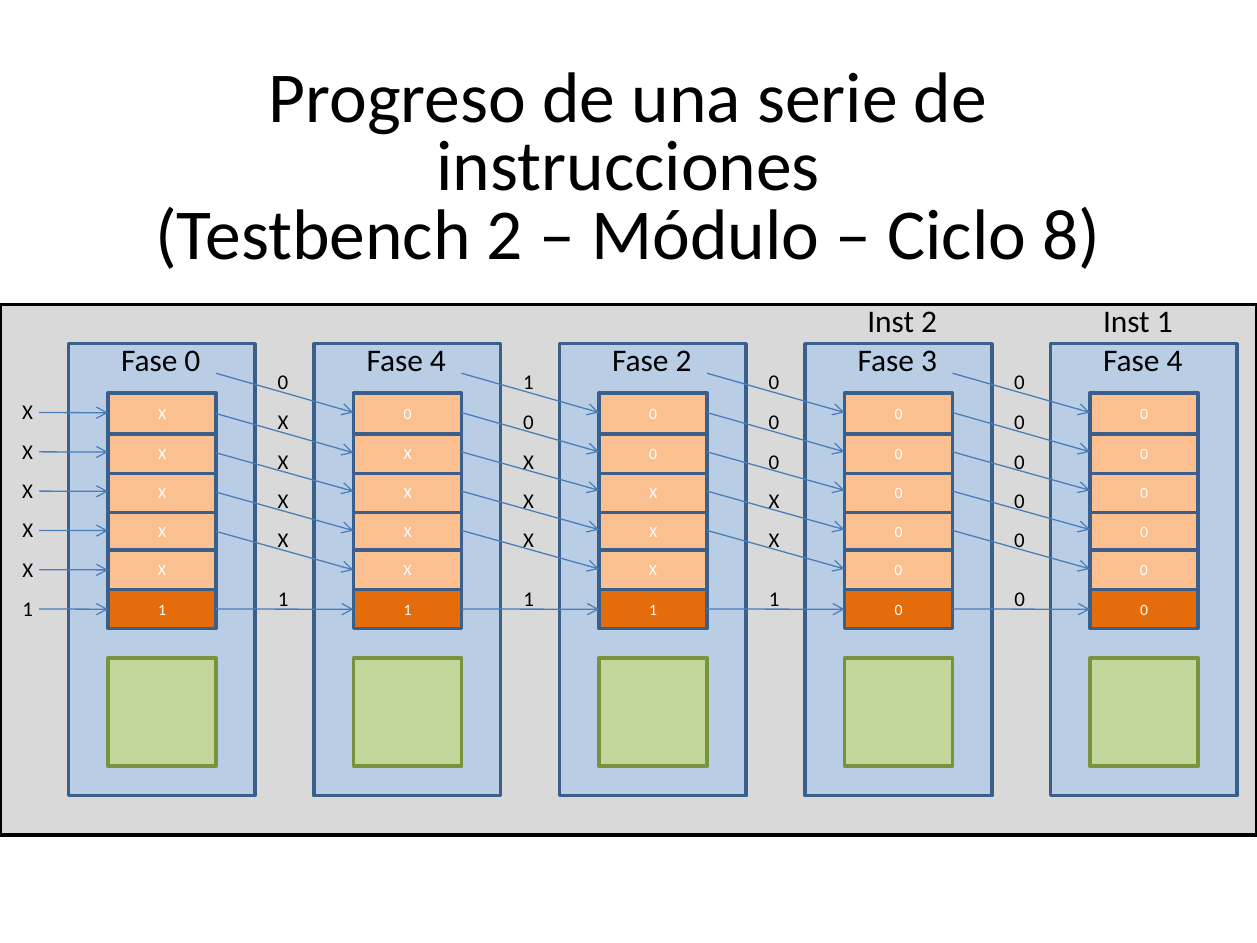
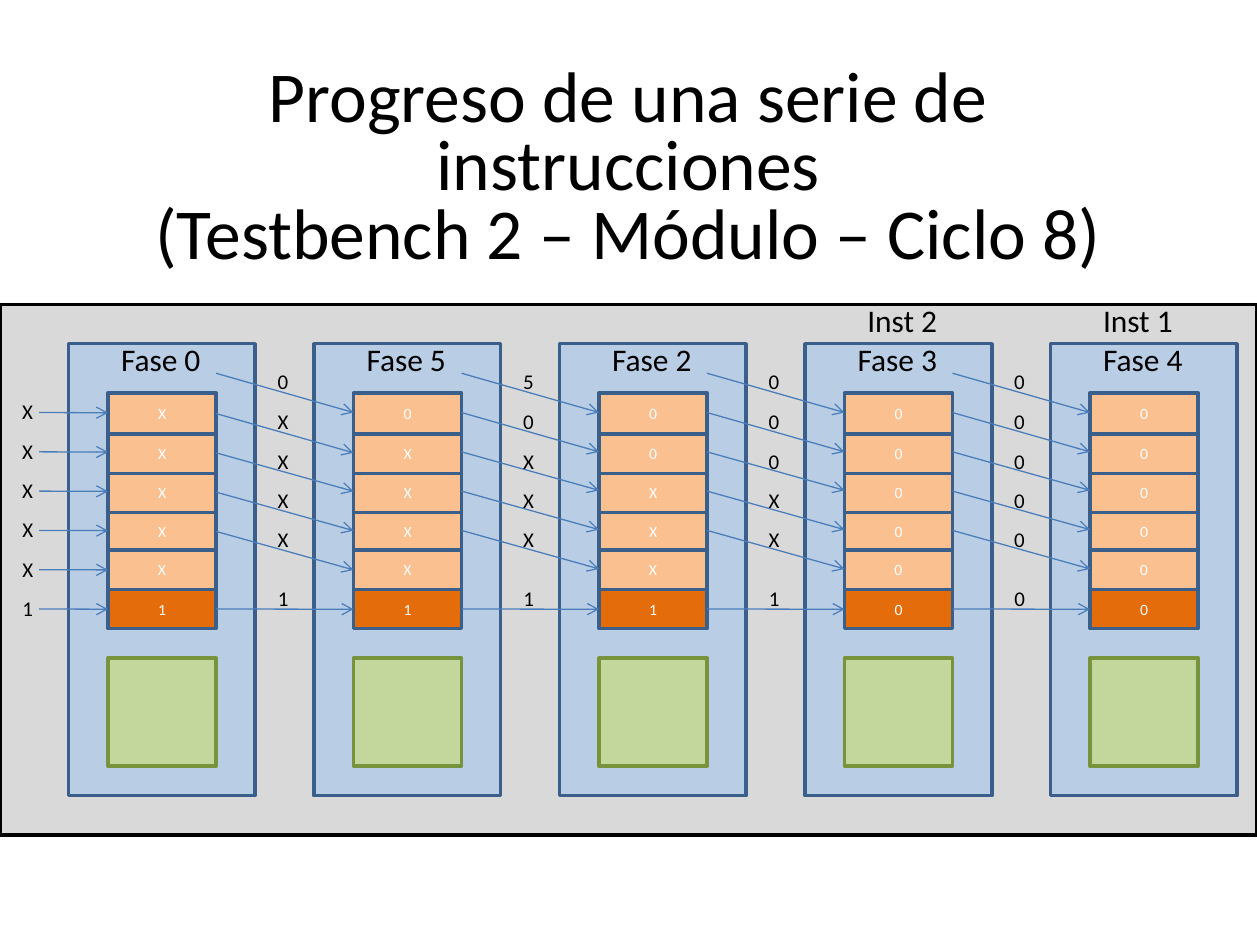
0 Fase 4: 4 -> 5
1 at (528, 383): 1 -> 5
